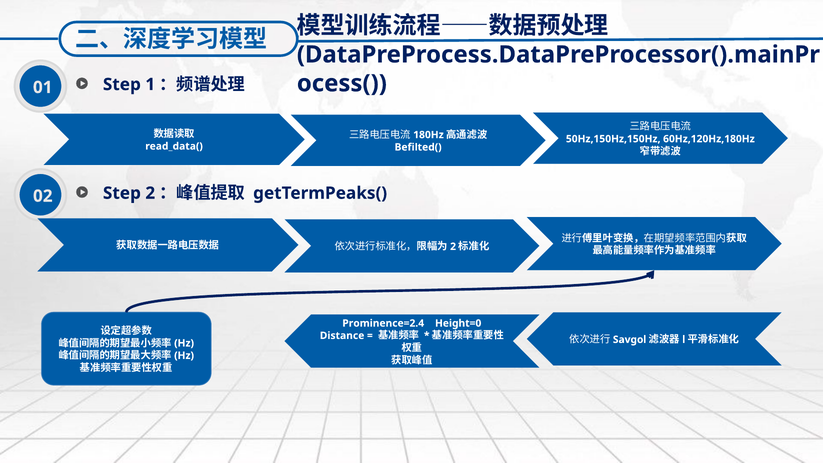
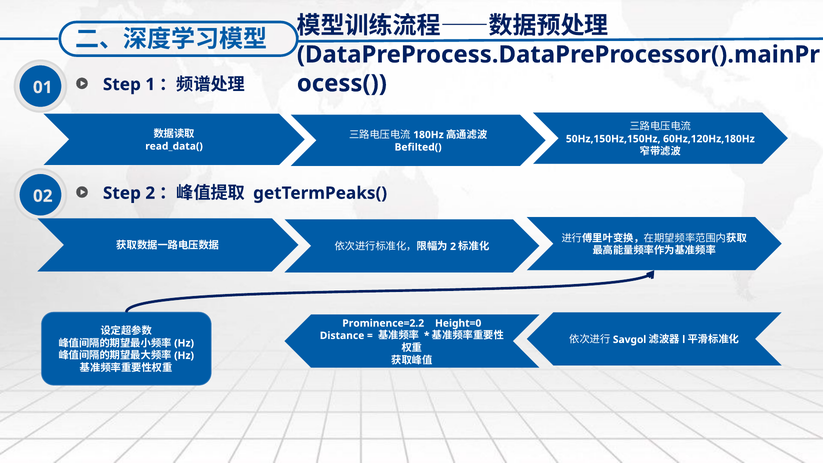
Prominence=2.4: Prominence=2.4 -> Prominence=2.2
